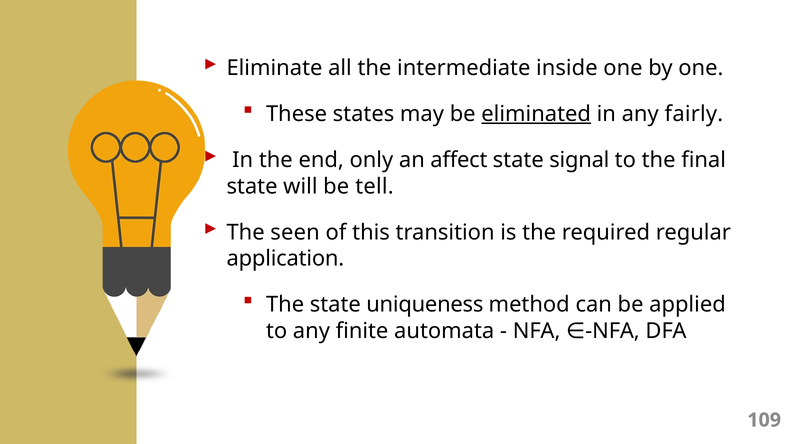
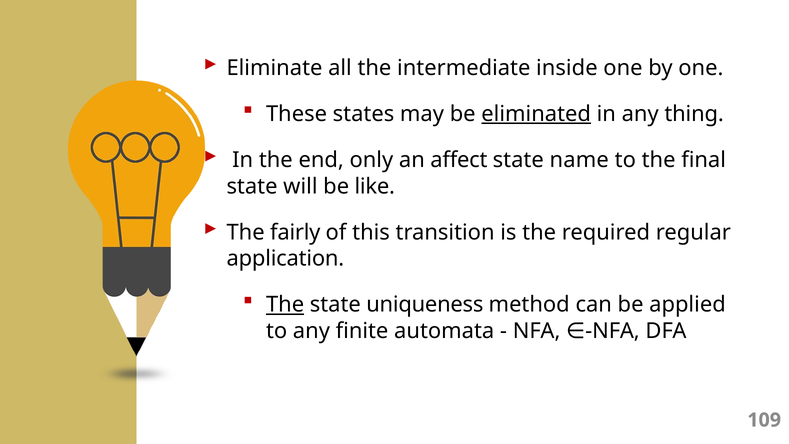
fairly: fairly -> thing
signal: signal -> name
tell: tell -> like
seen: seen -> fairly
The at (285, 305) underline: none -> present
